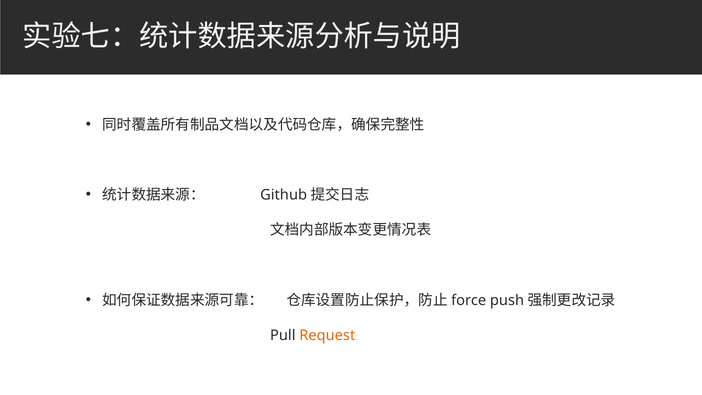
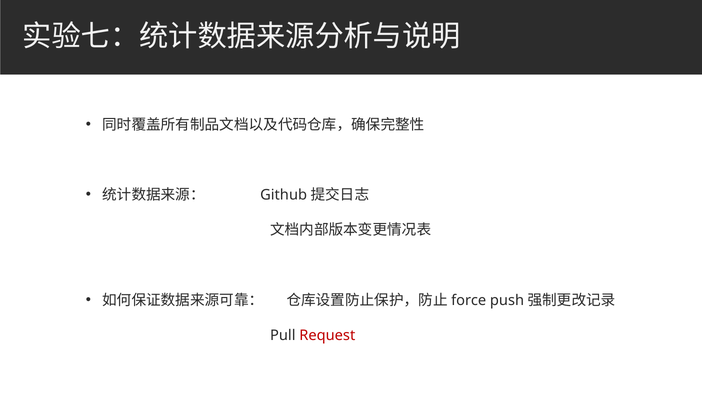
Request colour: orange -> red
